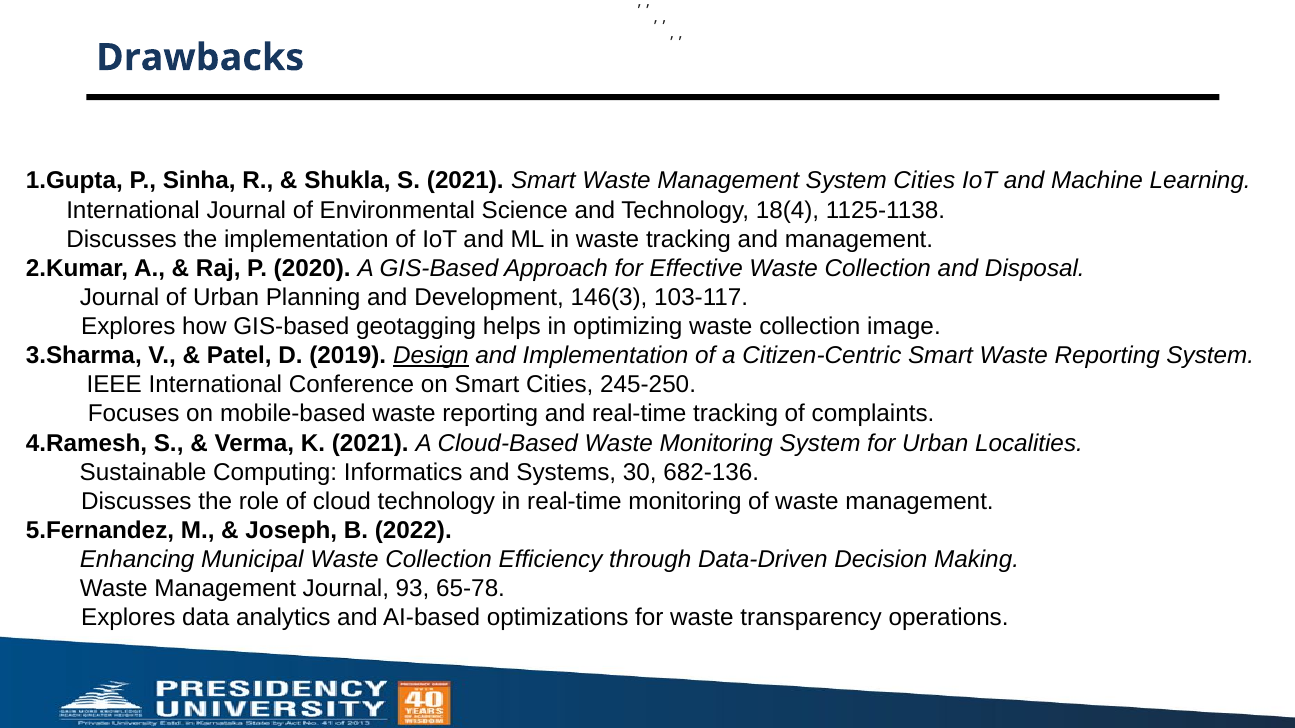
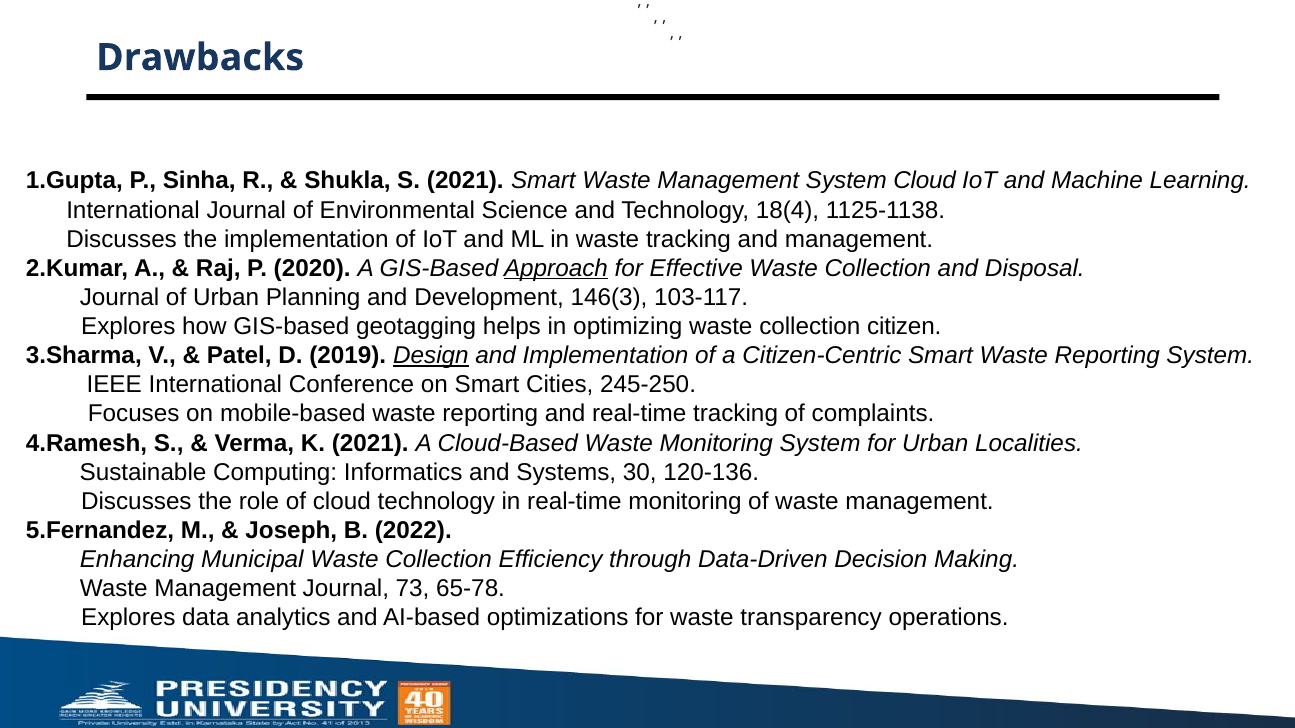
System Cities: Cities -> Cloud
Approach underline: none -> present
image: image -> citizen
682-136: 682-136 -> 120-136
93: 93 -> 73
